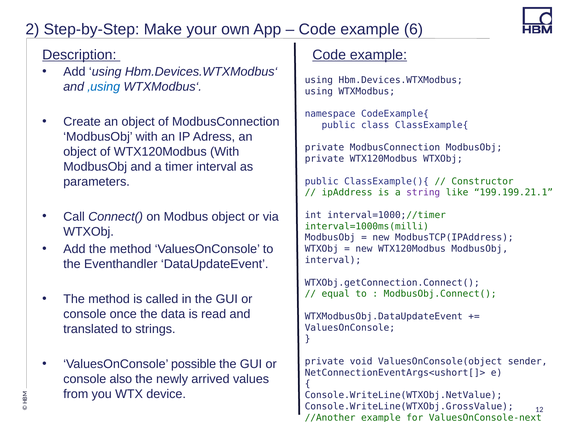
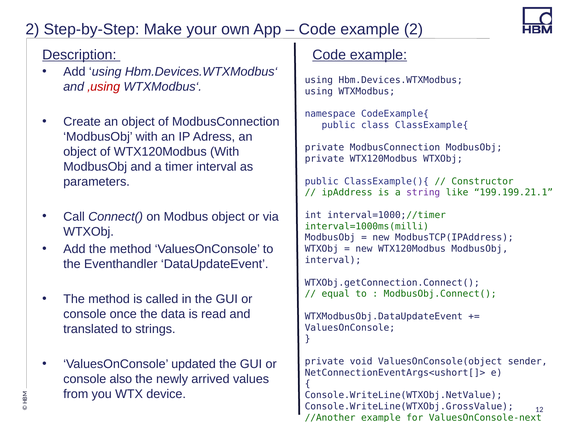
example 6: 6 -> 2
‚using colour: blue -> red
possible: possible -> updated
